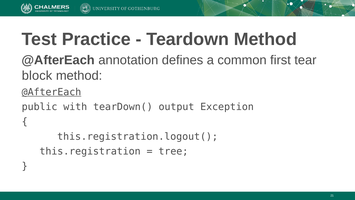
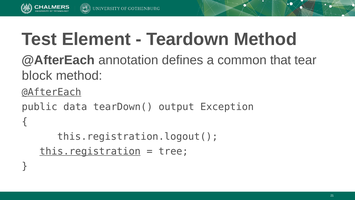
Practice: Practice -> Element
first: first -> that
with: with -> data
this.registration underline: none -> present
